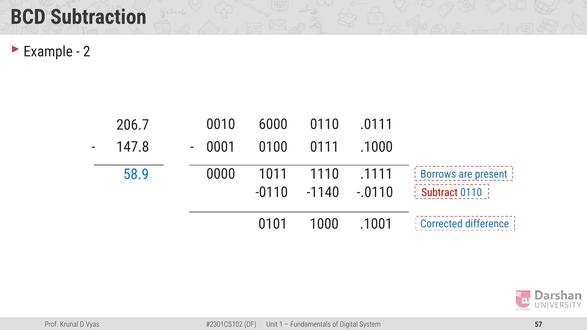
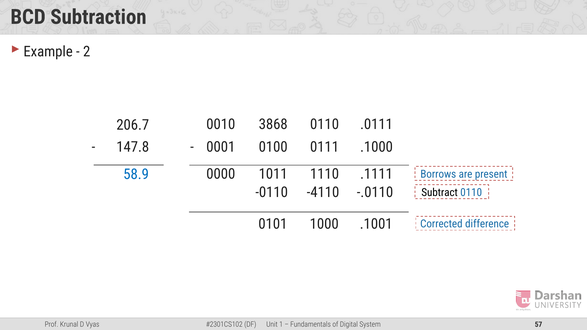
6000: 6000 -> 3868
-1140: -1140 -> -4110
Subtract colour: red -> black
